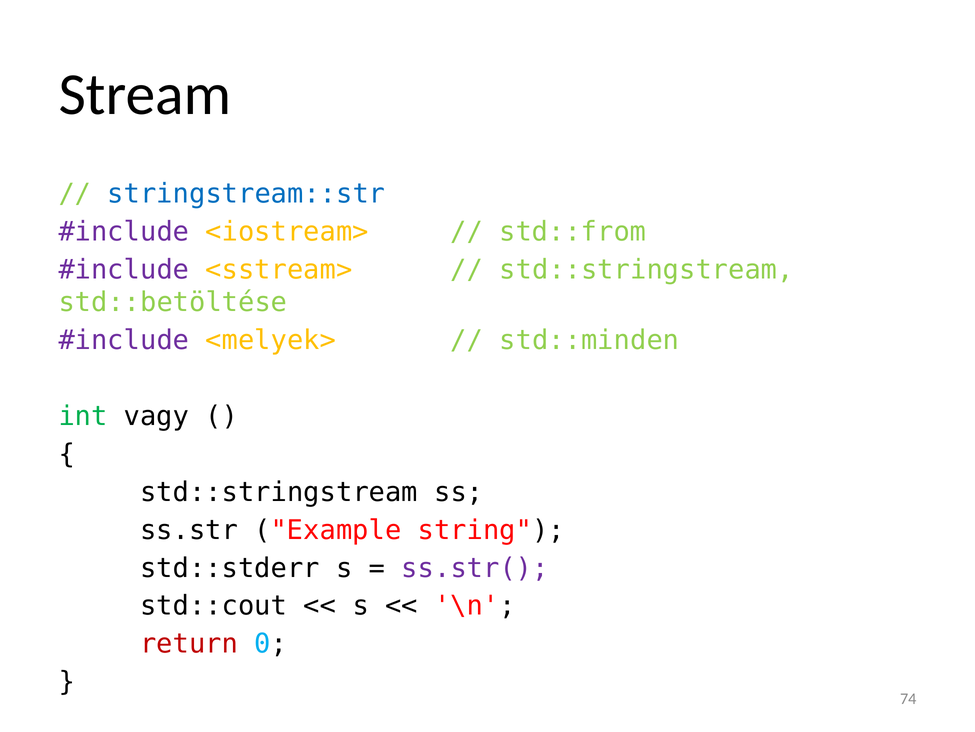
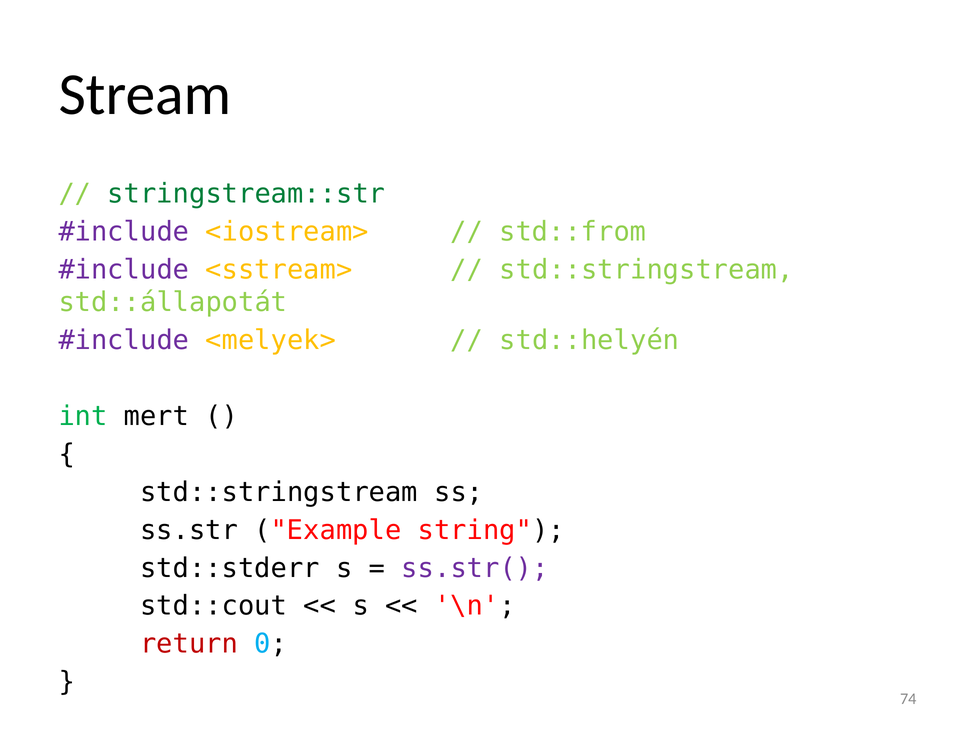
stringstream::str colour: blue -> green
std::betöltése: std::betöltése -> std::állapotát
std::minden: std::minden -> std::helyén
vagy: vagy -> mert
